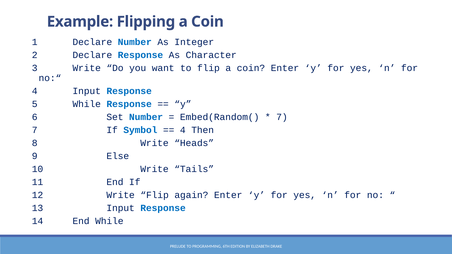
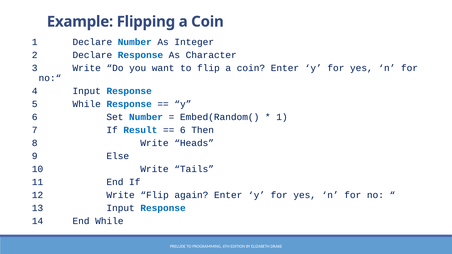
7 at (282, 117): 7 -> 1
Symbol: Symbol -> Result
4 at (183, 130): 4 -> 6
